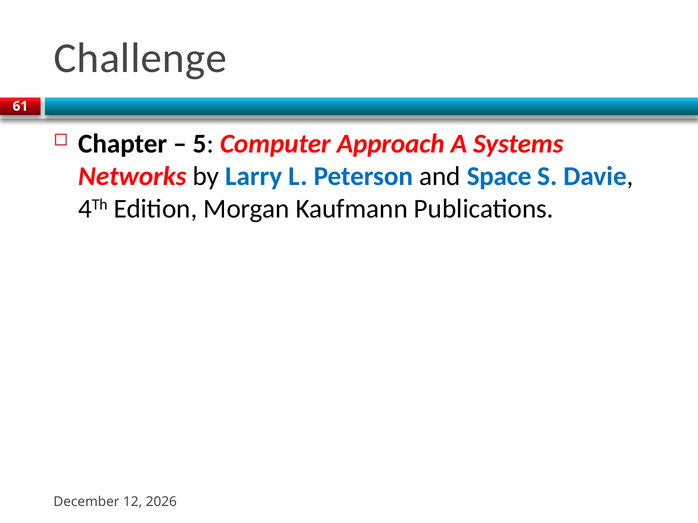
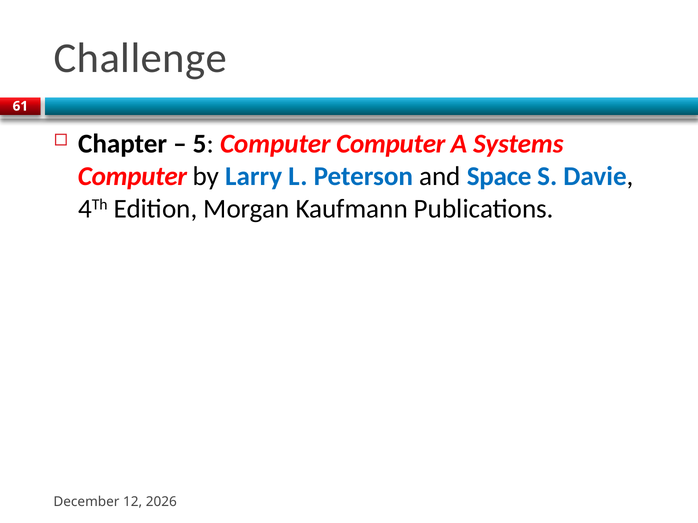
Computer Approach: Approach -> Computer
Networks at (132, 176): Networks -> Computer
